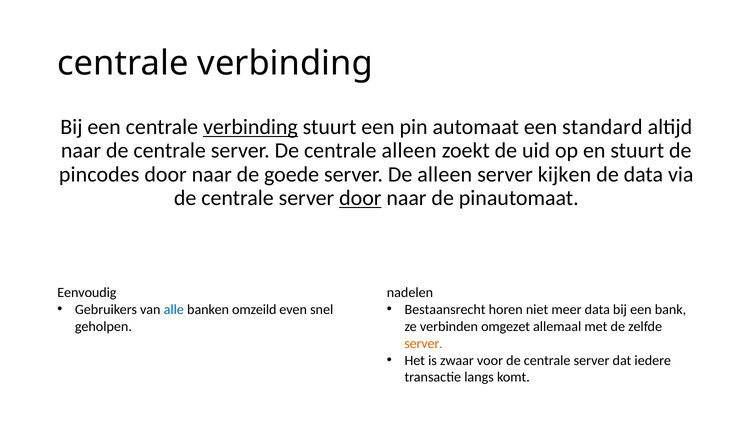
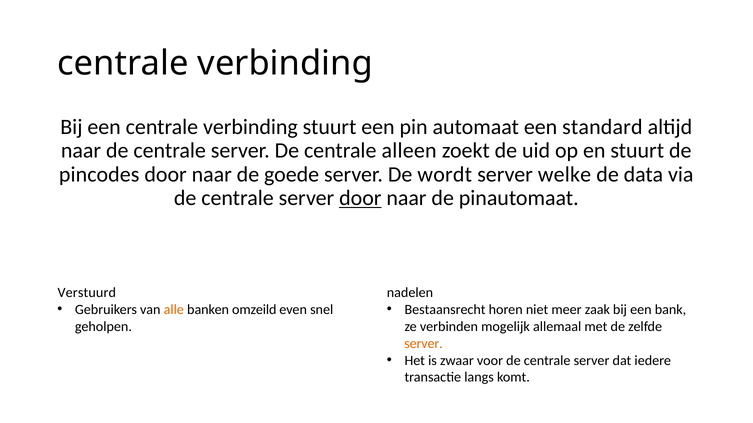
verbinding at (250, 127) underline: present -> none
De alleen: alleen -> wordt
kijken: kijken -> welke
Eenvoudig: Eenvoudig -> Verstuurd
alle colour: blue -> orange
meer data: data -> zaak
omgezet: omgezet -> mogelijk
